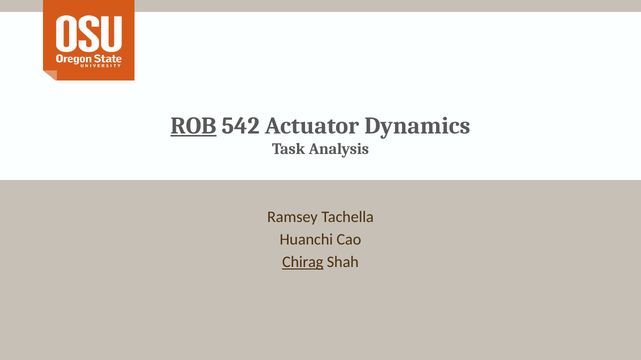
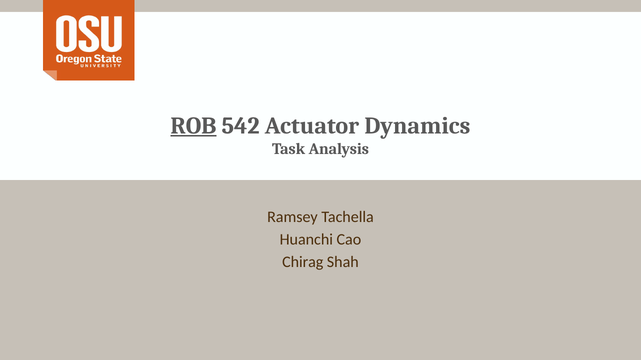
Chirag underline: present -> none
